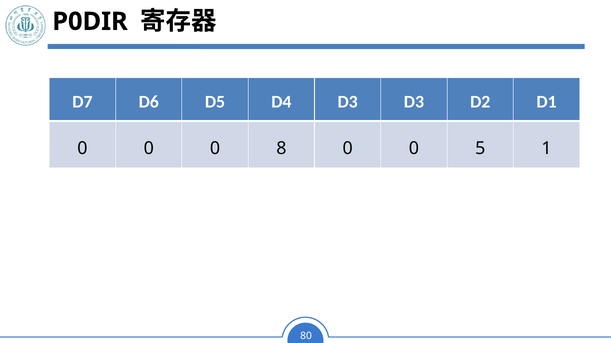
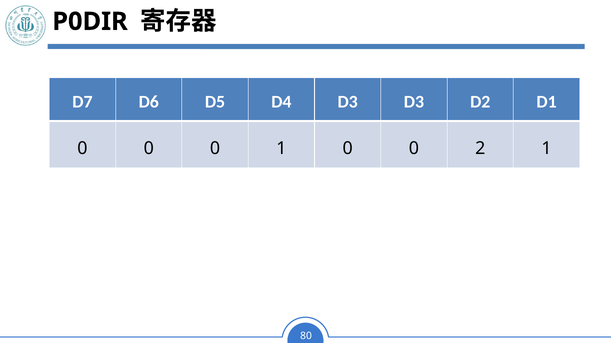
0 8: 8 -> 1
5: 5 -> 2
